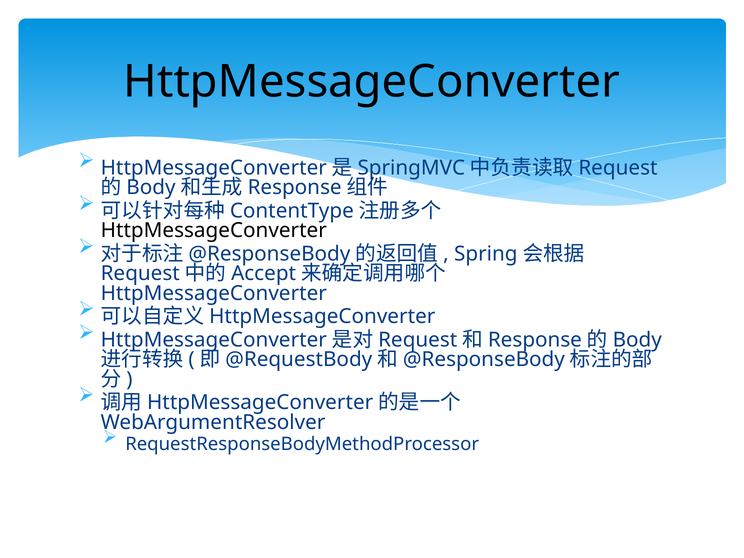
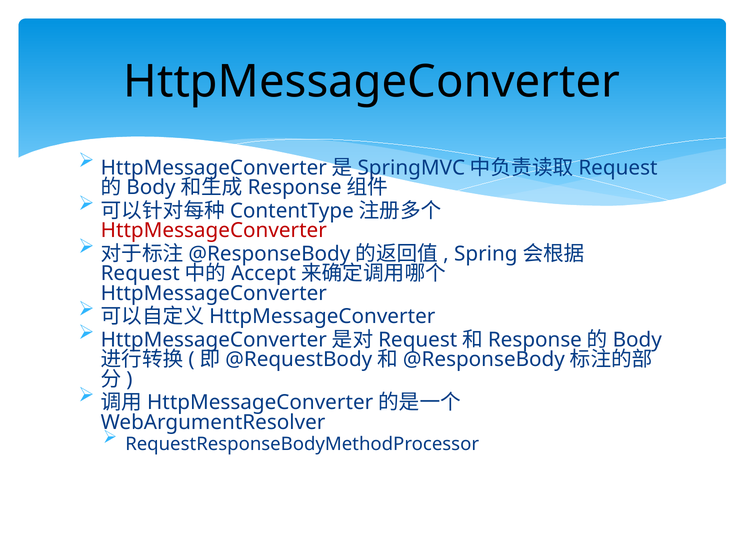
HttpMessageConverter at (214, 231) colour: black -> red
